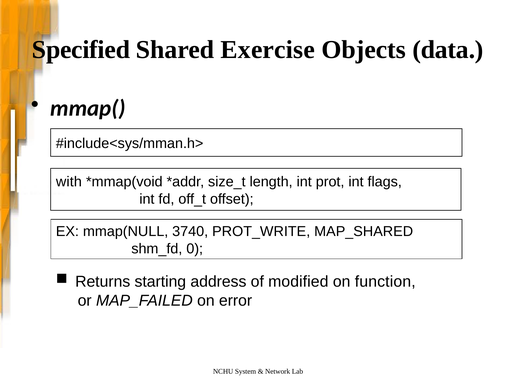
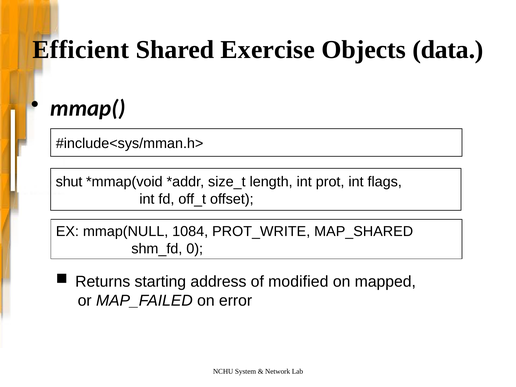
Specified: Specified -> Efficient
with: with -> shut
3740: 3740 -> 1084
function: function -> mapped
